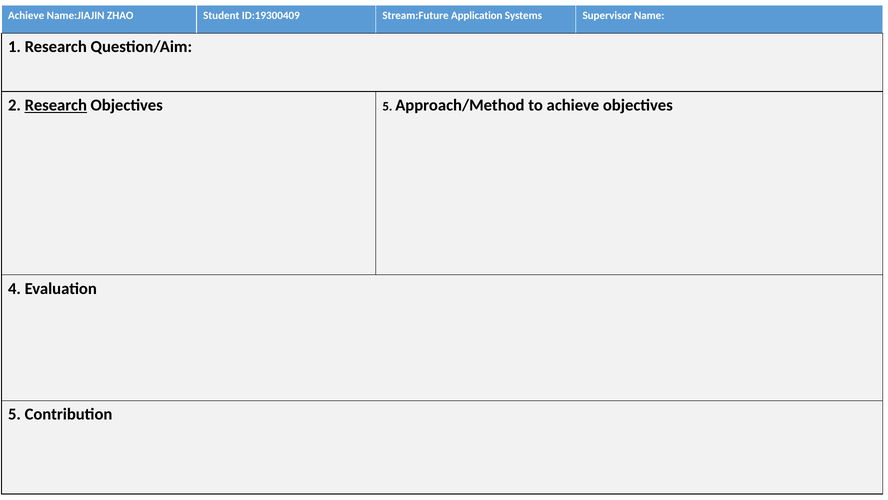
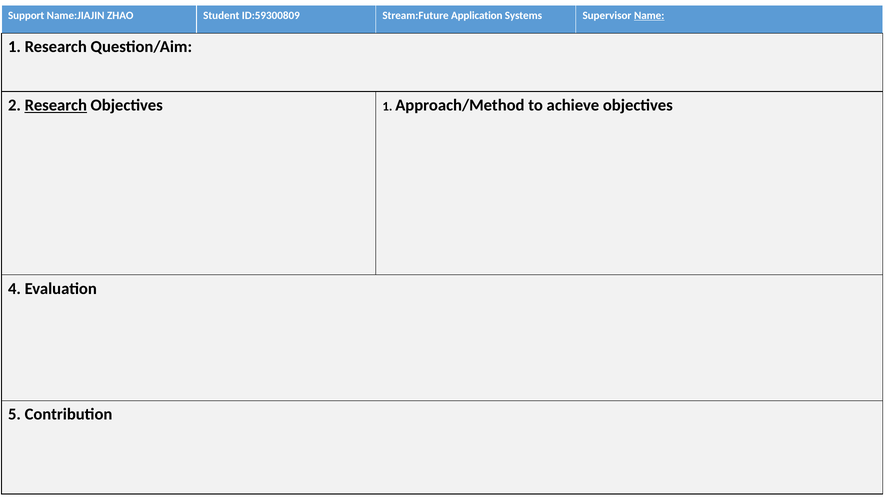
Achieve at (26, 15): Achieve -> Support
ID:19300409: ID:19300409 -> ID:59300809
Name underline: none -> present
Objectives 5: 5 -> 1
